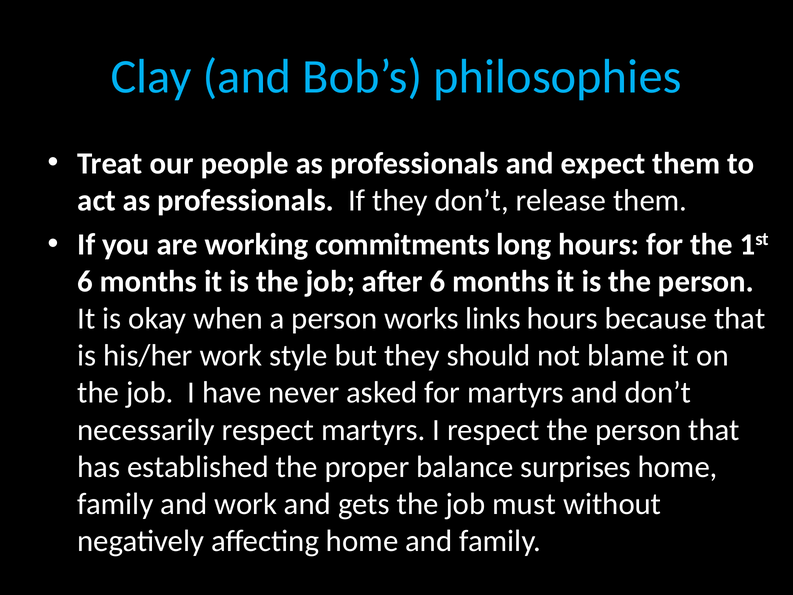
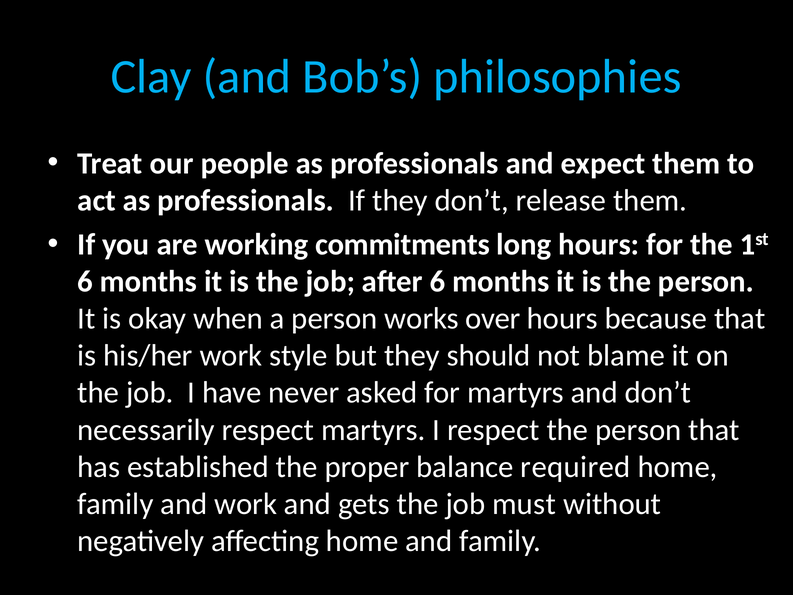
links: links -> over
surprises: surprises -> required
